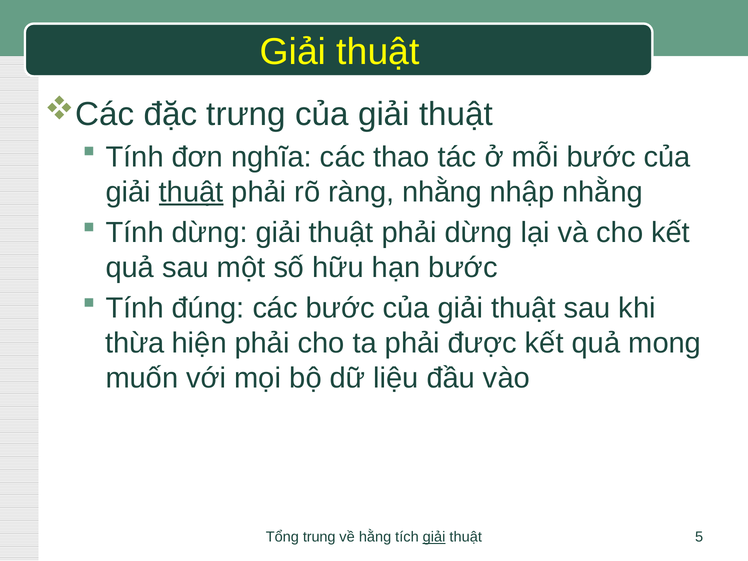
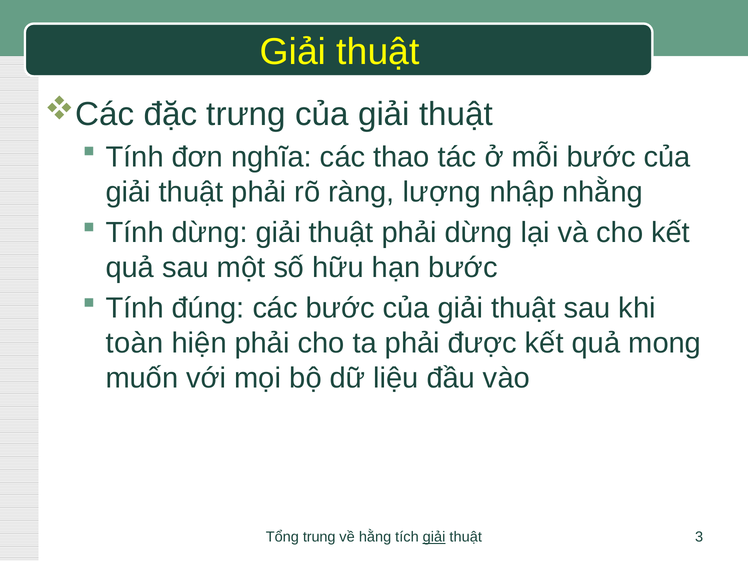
thuật at (191, 192) underline: present -> none
ràng nhằng: nhằng -> lượng
thừa: thừa -> toàn
5: 5 -> 3
